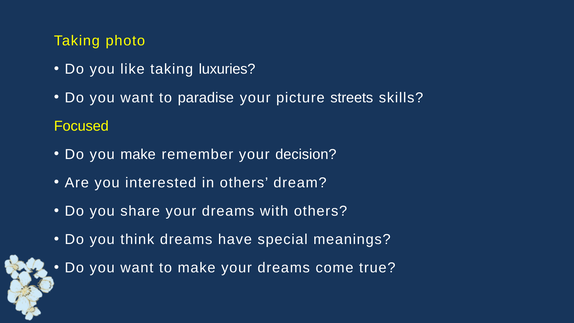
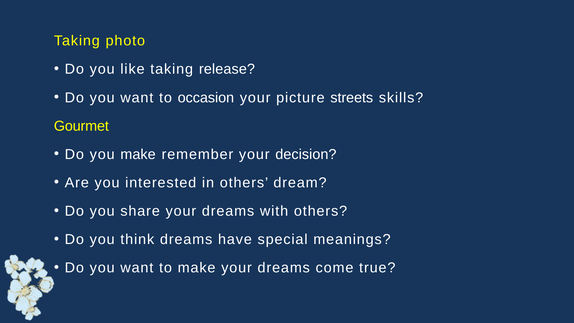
luxuries: luxuries -> release
paradise: paradise -> occasion
Focused: Focused -> Gourmet
